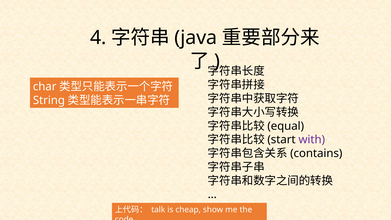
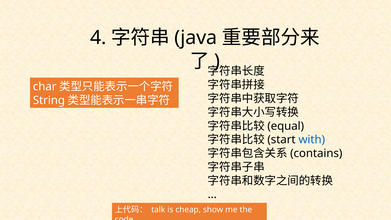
with colour: purple -> blue
